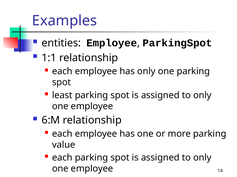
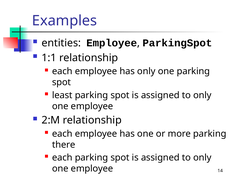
6:M: 6:M -> 2:M
value: value -> there
